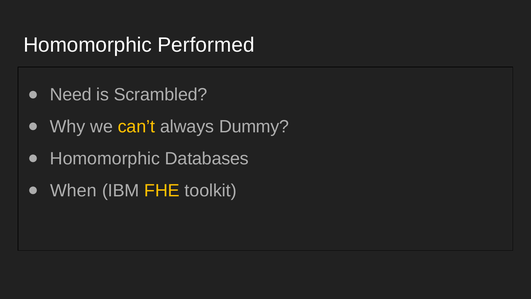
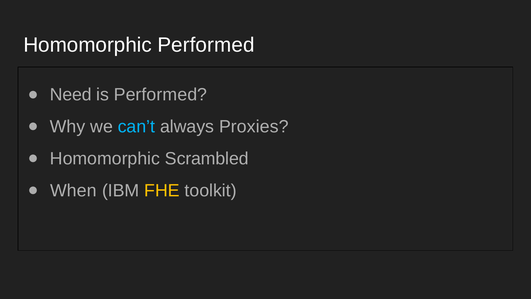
is Scrambled: Scrambled -> Performed
can’t colour: yellow -> light blue
Dummy: Dummy -> Proxies
Databases: Databases -> Scrambled
